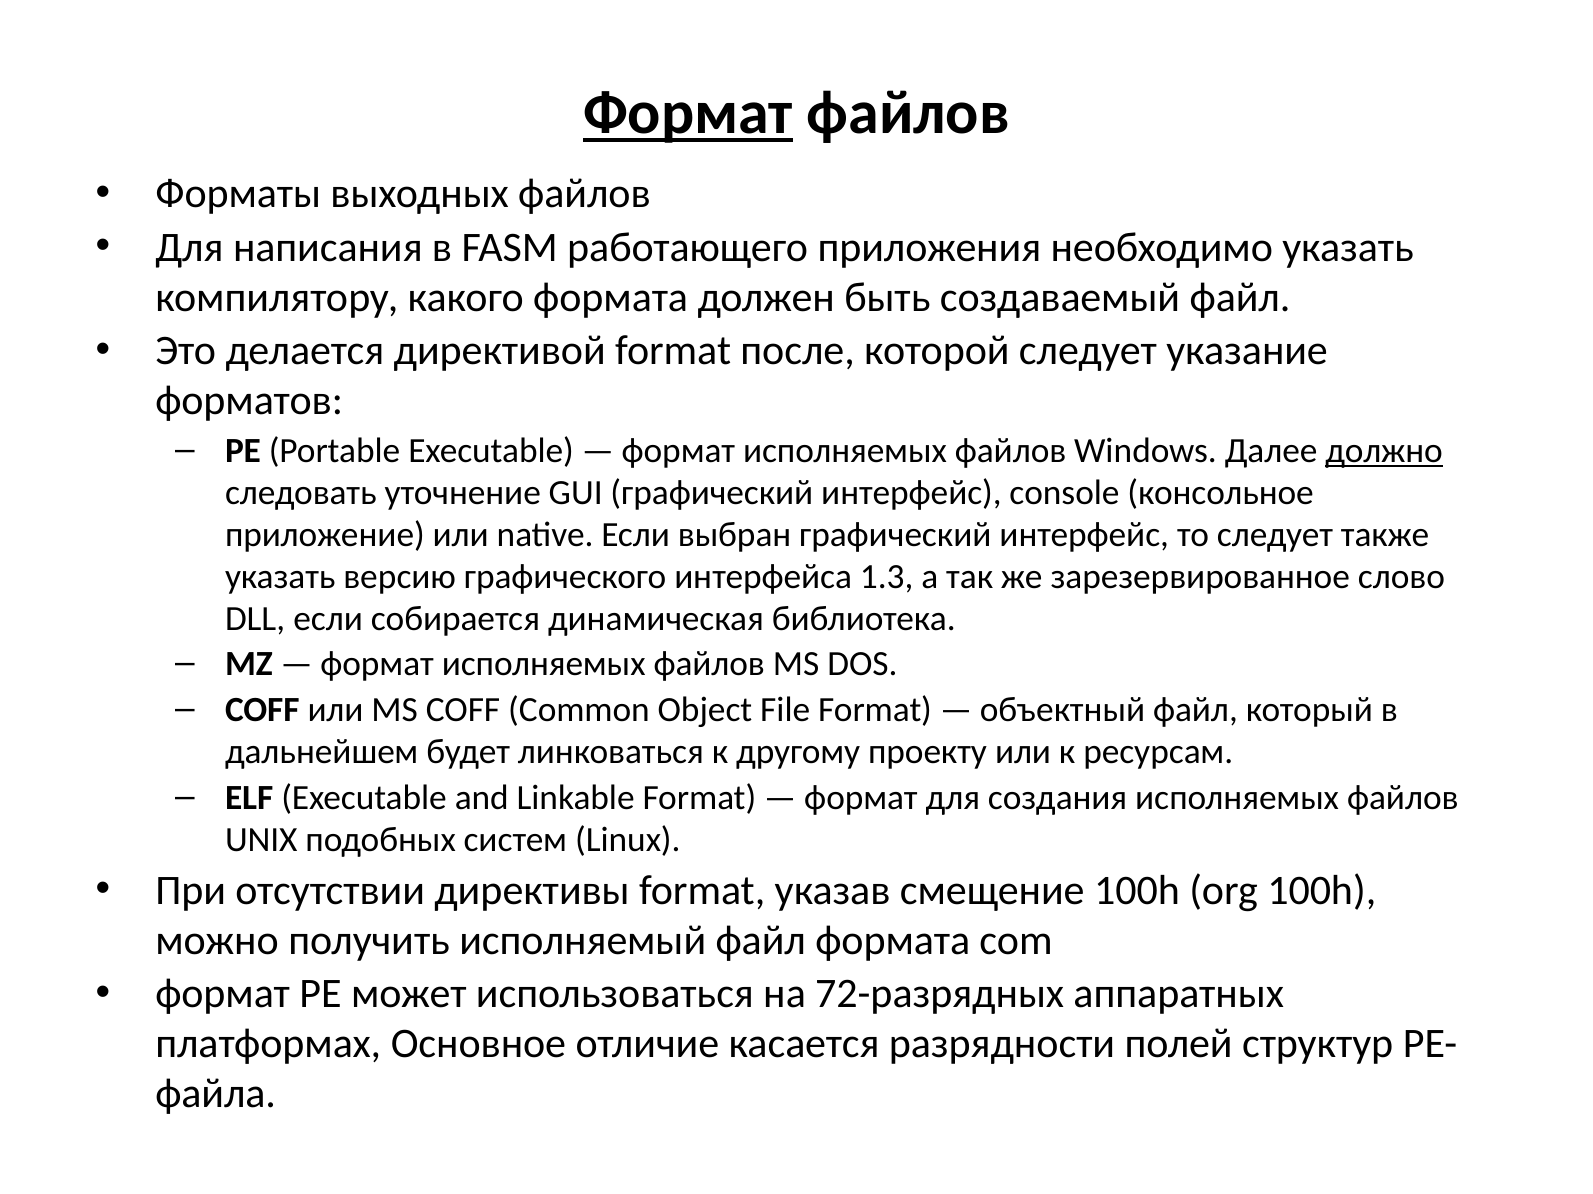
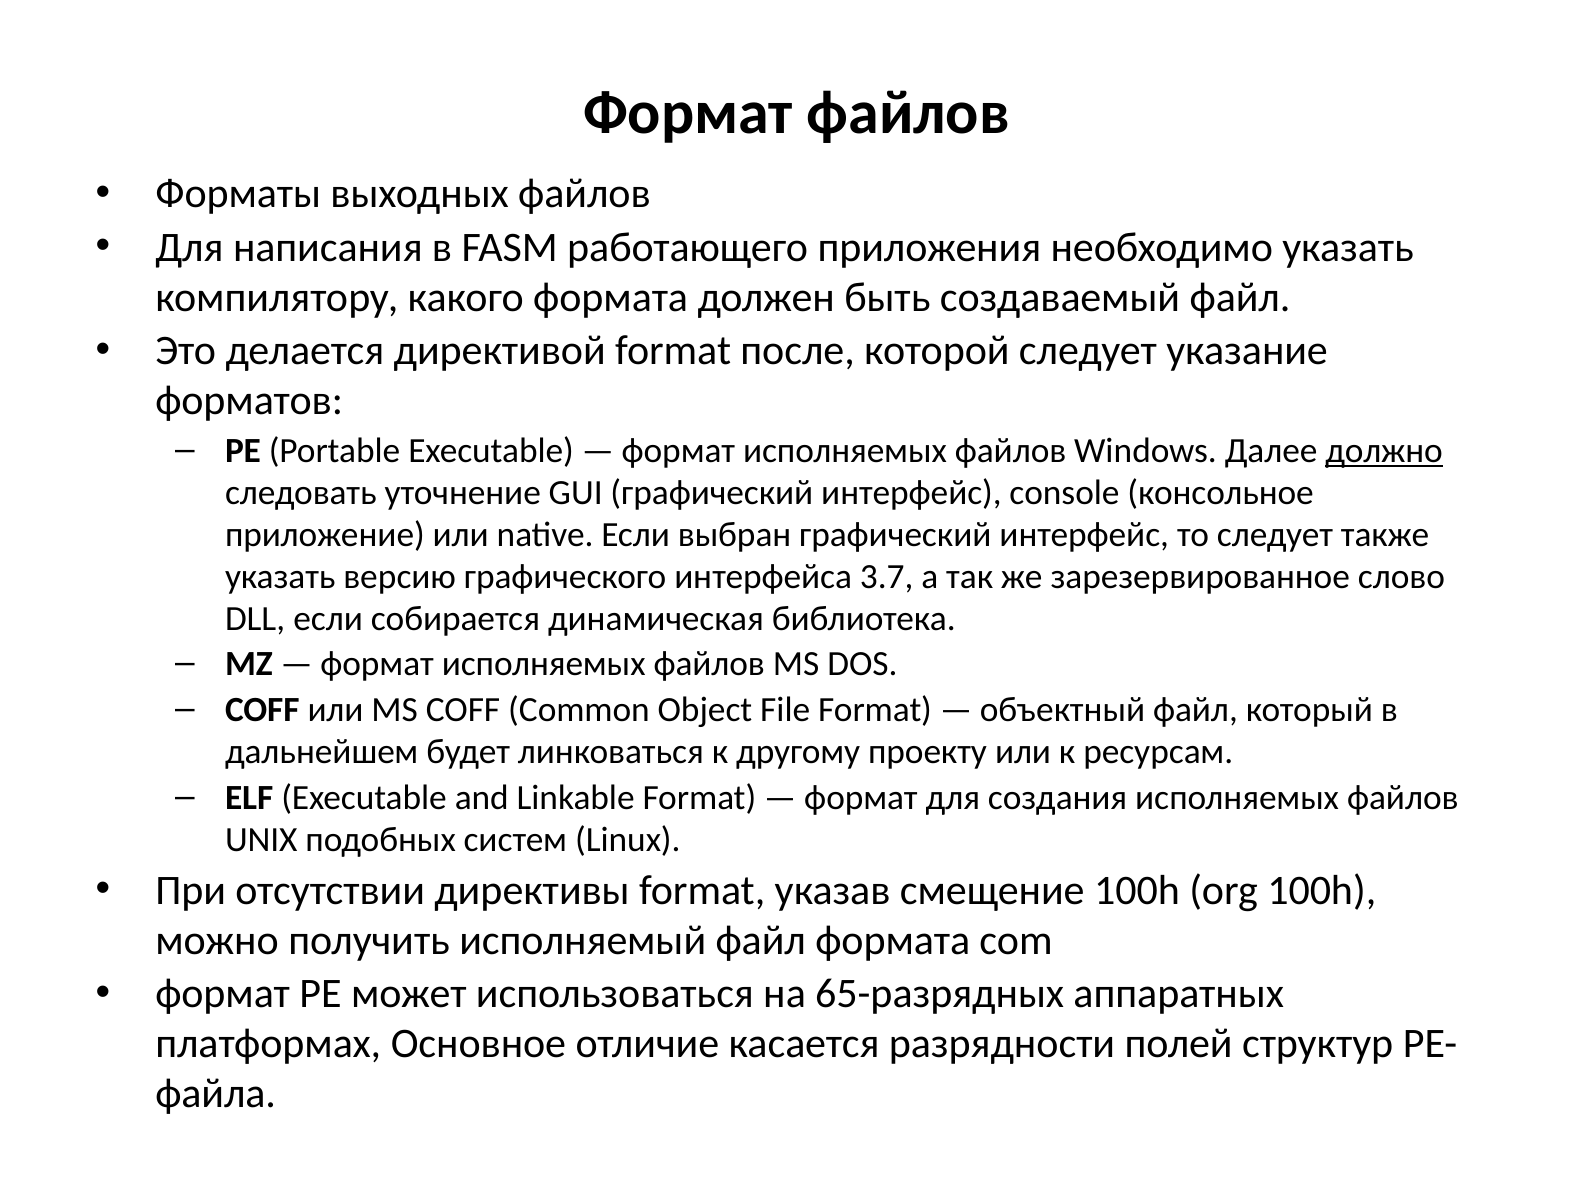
Формат at (688, 114) underline: present -> none
1.3: 1.3 -> 3.7
72-разрядных: 72-разрядных -> 65-разрядных
